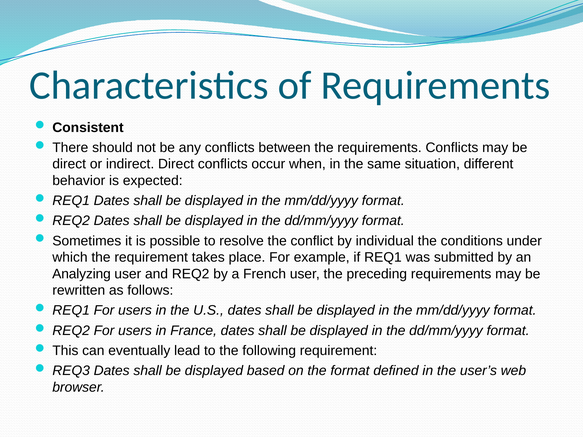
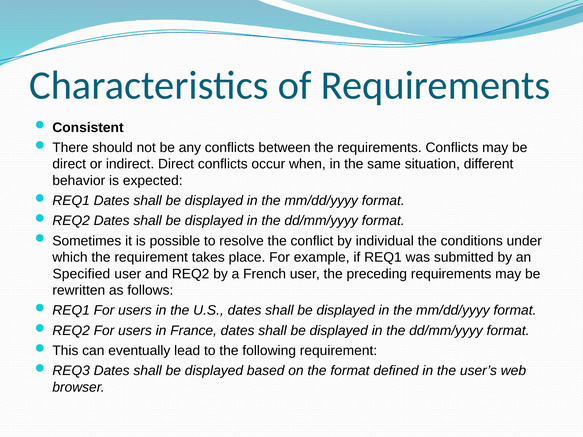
Analyzing: Analyzing -> Specified
